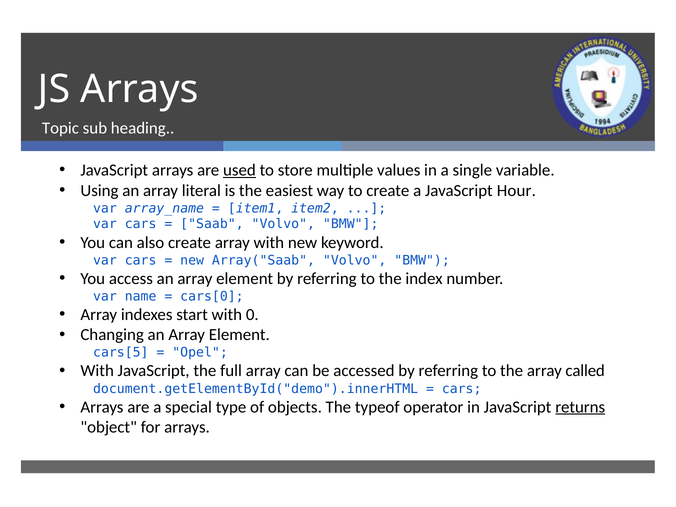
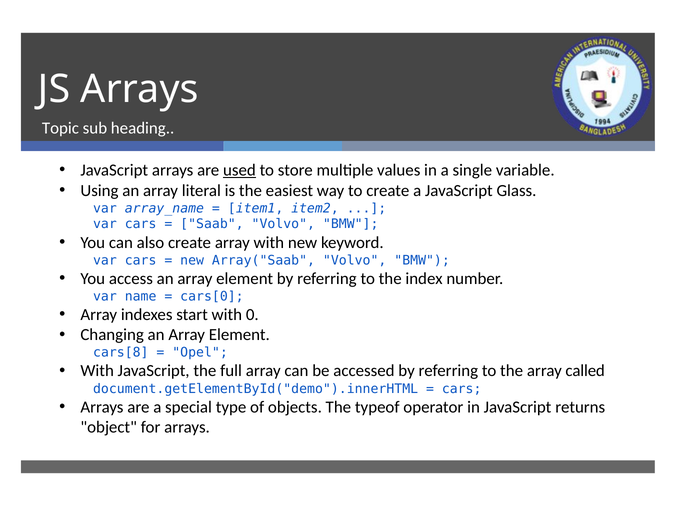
Hour: Hour -> Glass
cars[5: cars[5 -> cars[8
returns underline: present -> none
